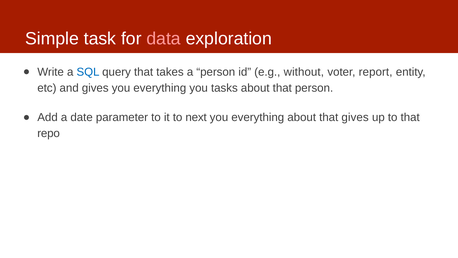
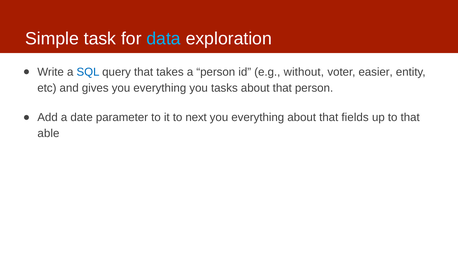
data colour: pink -> light blue
report: report -> easier
that gives: gives -> fields
repo: repo -> able
